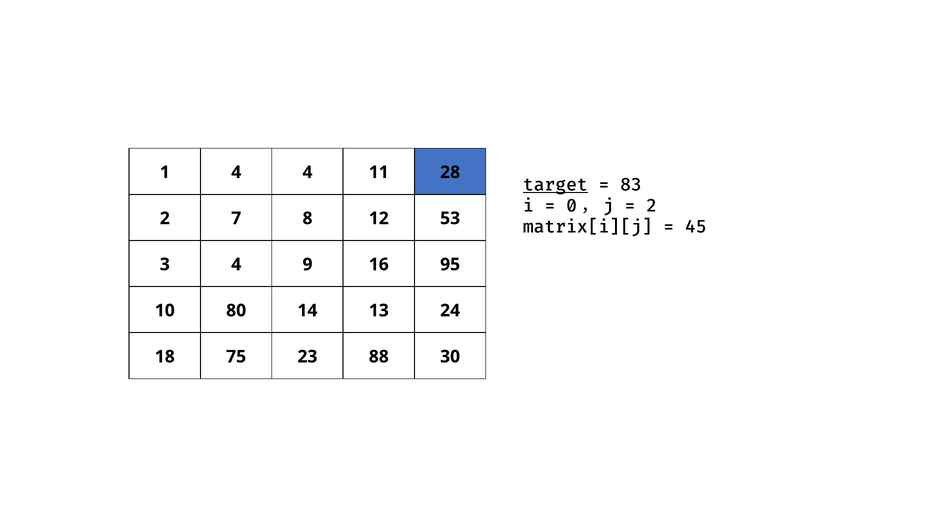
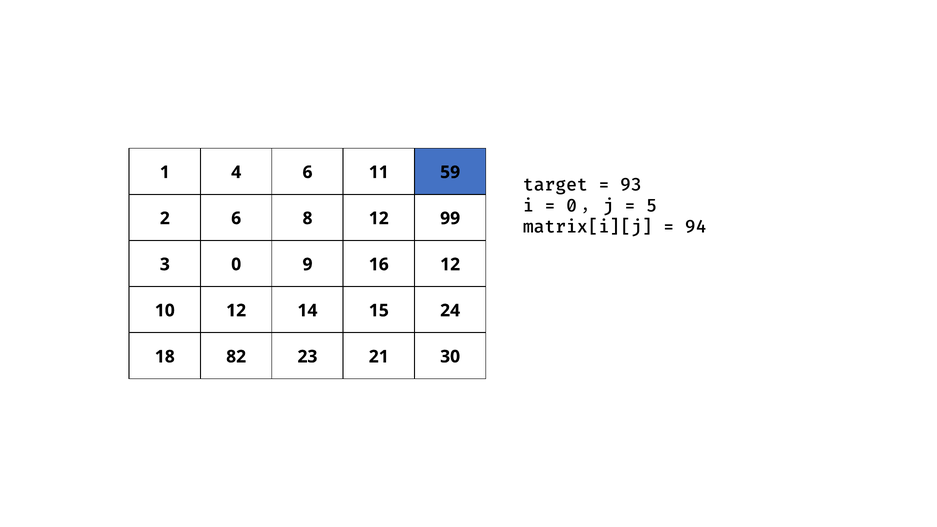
4 4: 4 -> 6
28: 28 -> 59
target underline: present -> none
83: 83 -> 93
2 at (652, 206): 2 -> 5
2 7: 7 -> 6
53: 53 -> 99
45: 45 -> 94
3 4: 4 -> 0
16 95: 95 -> 12
10 80: 80 -> 12
13: 13 -> 15
75: 75 -> 82
88: 88 -> 21
